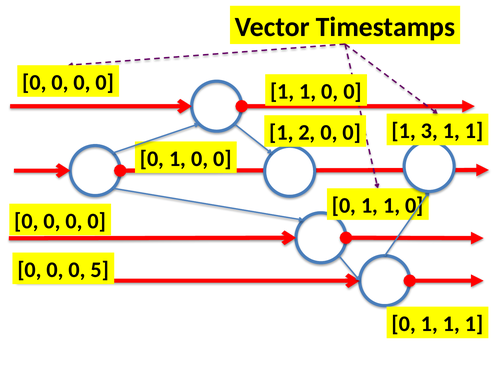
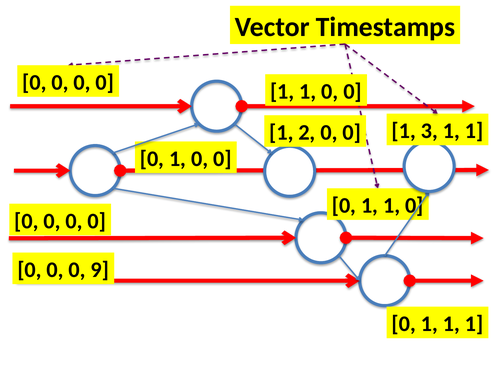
5: 5 -> 9
